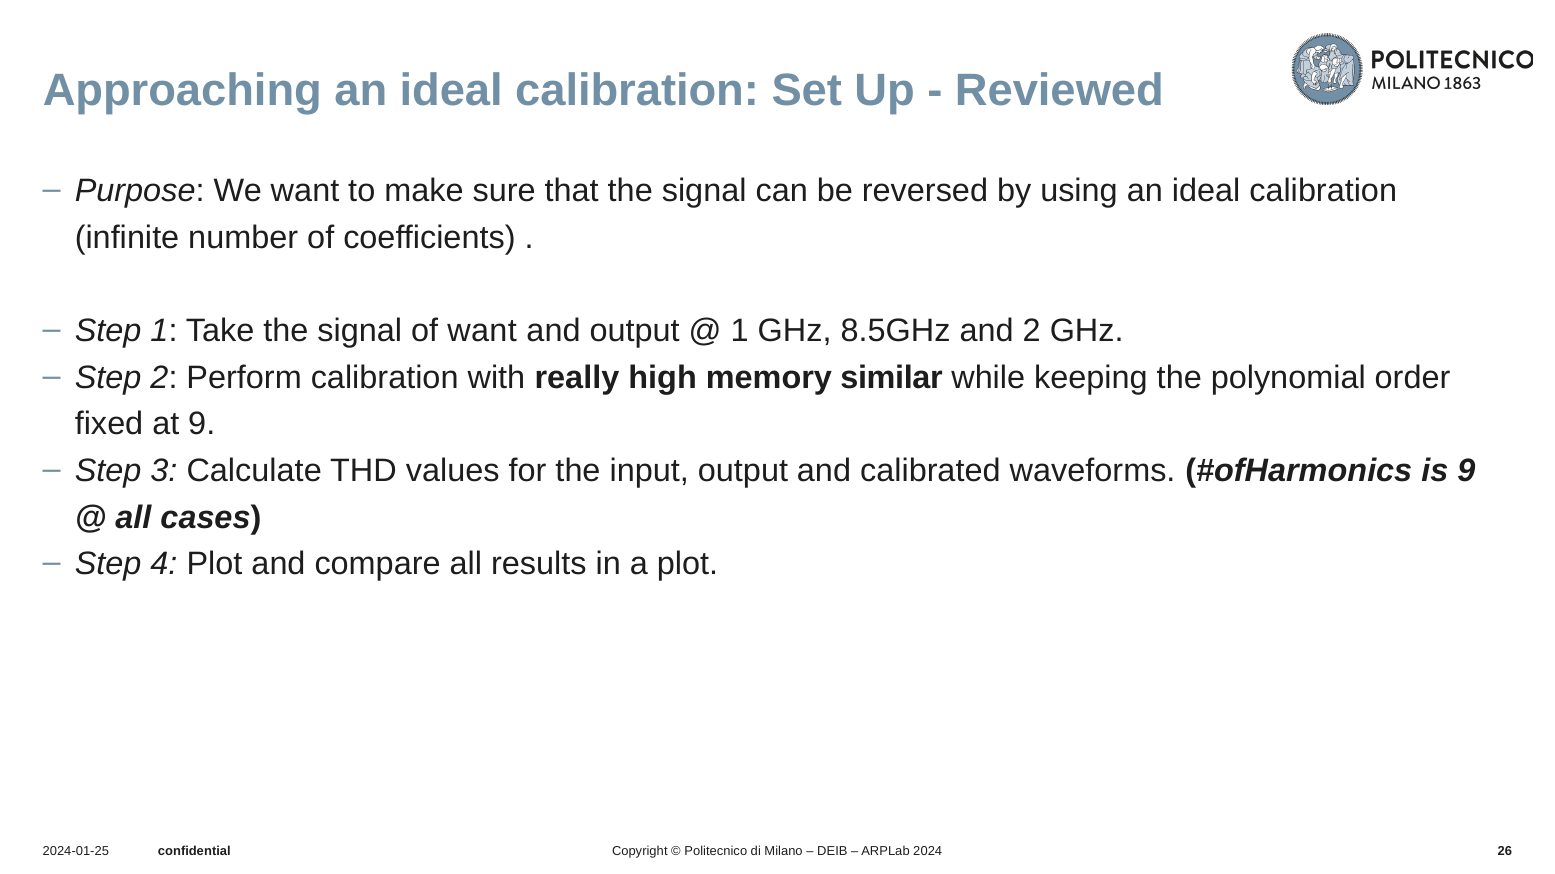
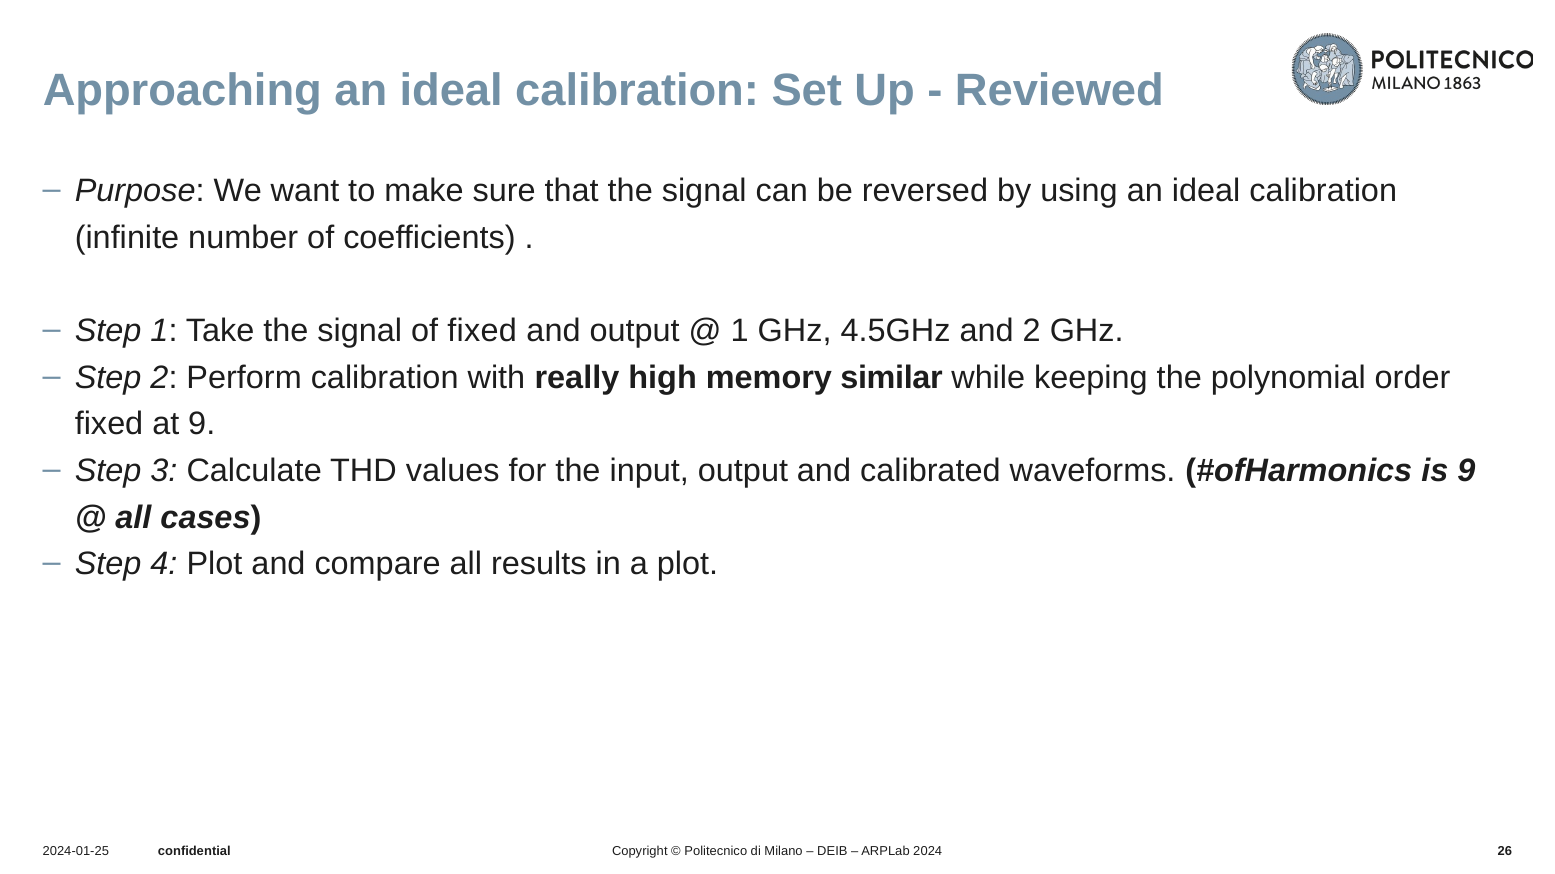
of want: want -> fixed
8.5GHz: 8.5GHz -> 4.5GHz
